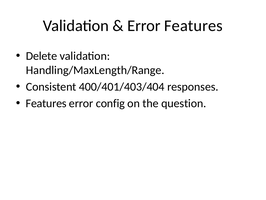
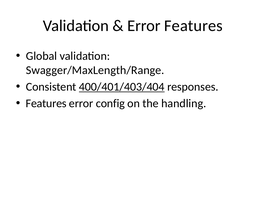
Delete: Delete -> Global
Handling/MaxLength/Range: Handling/MaxLength/Range -> Swagger/MaxLength/Range
400/401/403/404 underline: none -> present
question: question -> handling
